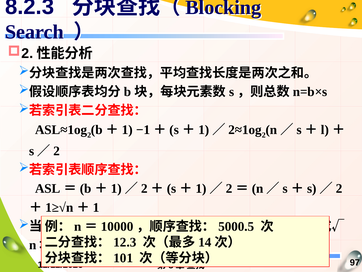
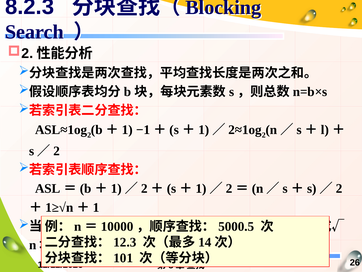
97: 97 -> 26
